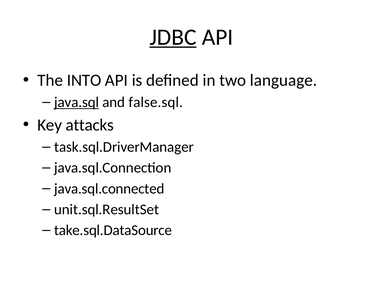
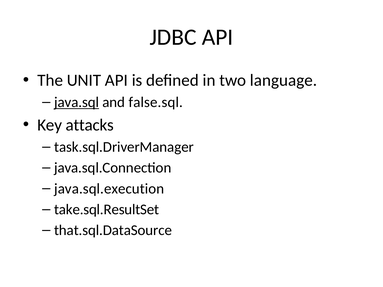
JDBC underline: present -> none
INTO: INTO -> UNIT
java.sql.connected: java.sql.connected -> java.sql.execution
unit.sql.ResultSet: unit.sql.ResultSet -> take.sql.ResultSet
take.sql.DataSource: take.sql.DataSource -> that.sql.DataSource
